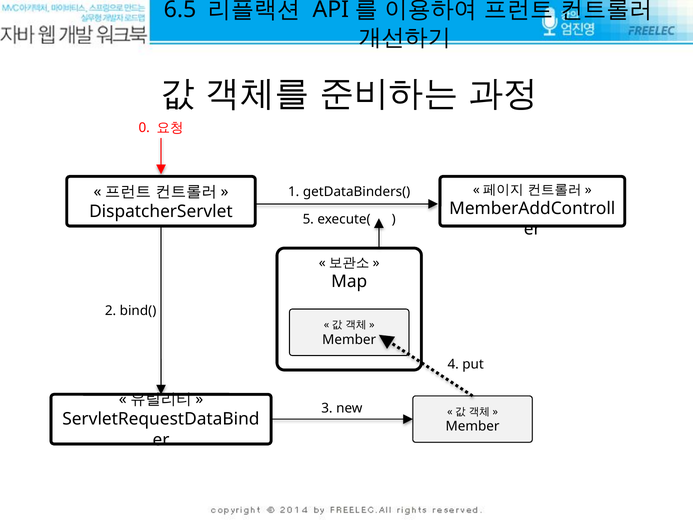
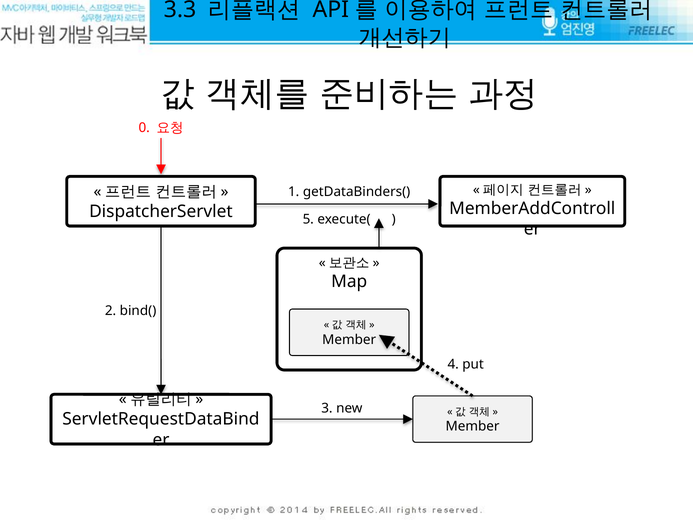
6.5: 6.5 -> 3.3
